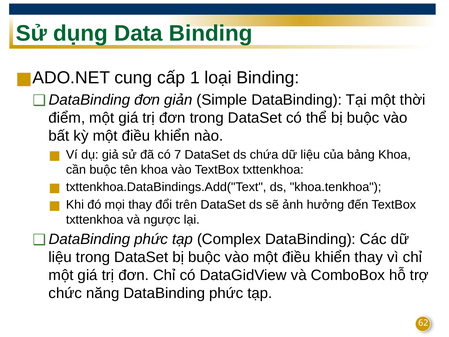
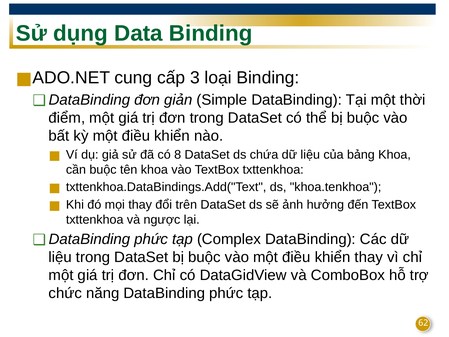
1: 1 -> 3
7: 7 -> 8
